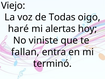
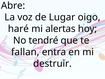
Viejo: Viejo -> Abre
Todas: Todas -> Lugar
viniste: viniste -> tendré
terminó: terminó -> destruir
